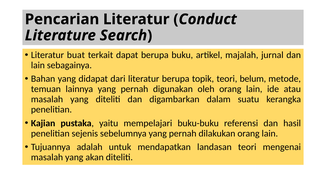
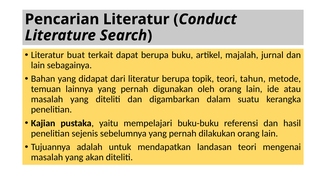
belum: belum -> tahun
